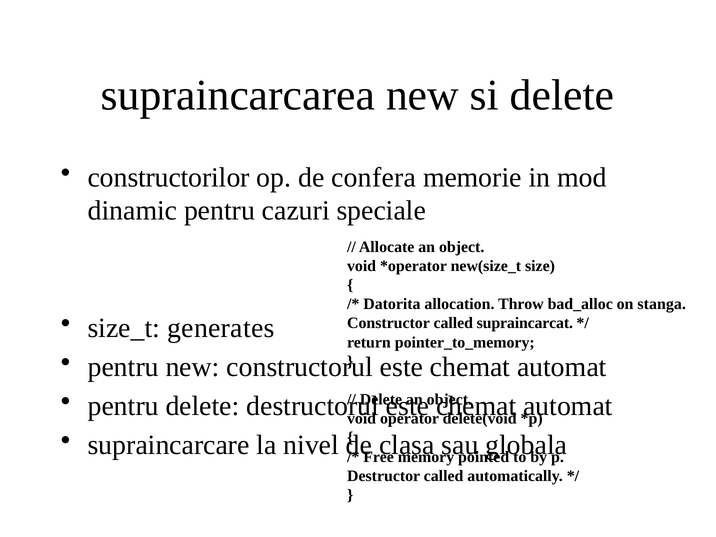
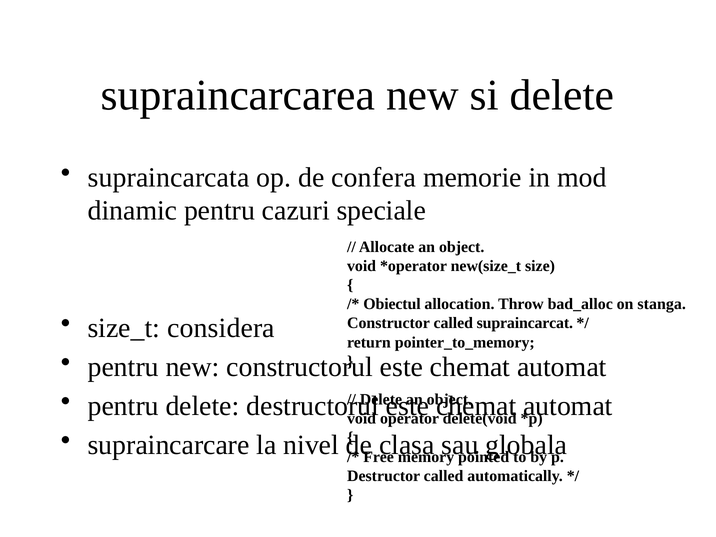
constructorilor: constructorilor -> supraincarcata
Datorita: Datorita -> Obiectul
generates: generates -> considera
